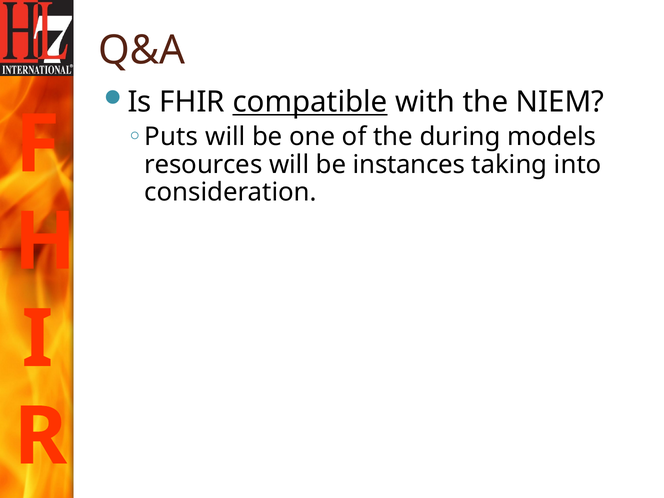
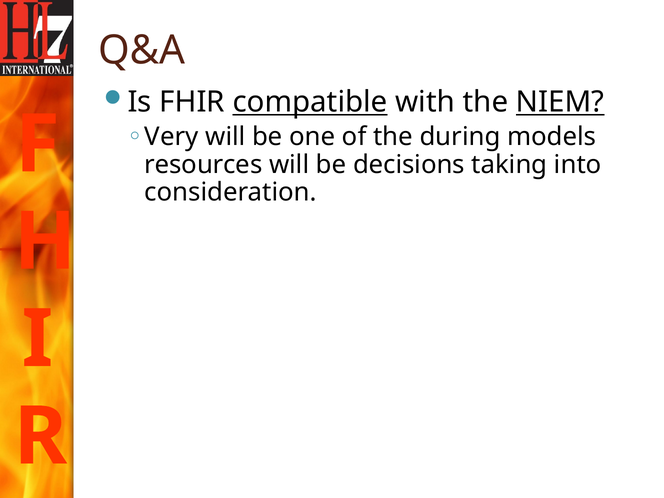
NIEM underline: none -> present
Puts: Puts -> Very
instances: instances -> decisions
